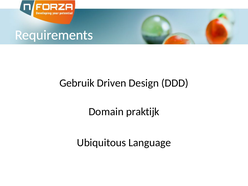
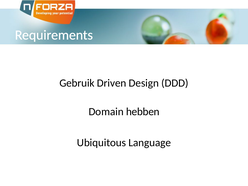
praktijk: praktijk -> hebben
